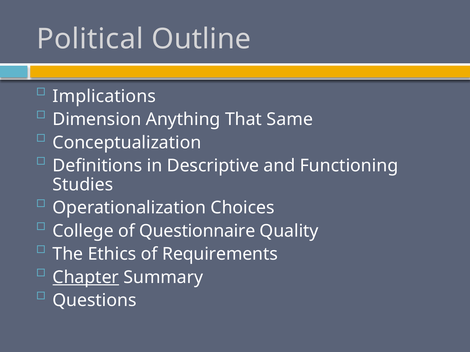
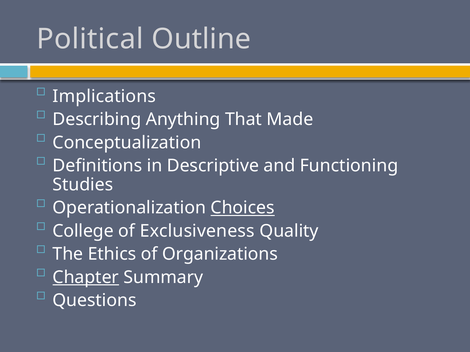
Dimension: Dimension -> Describing
Same: Same -> Made
Choices underline: none -> present
Questionnaire: Questionnaire -> Exclusiveness
Requirements: Requirements -> Organizations
